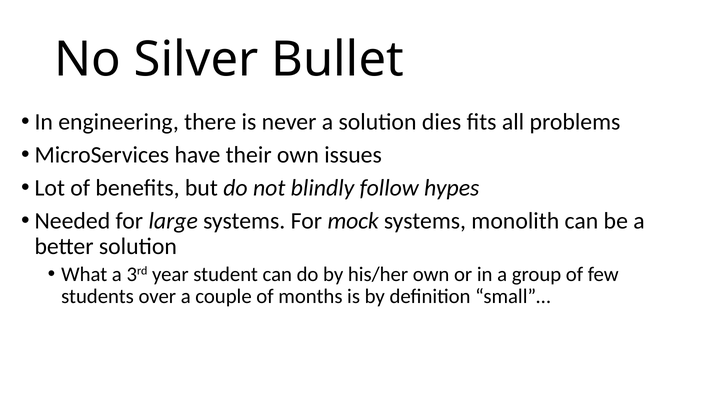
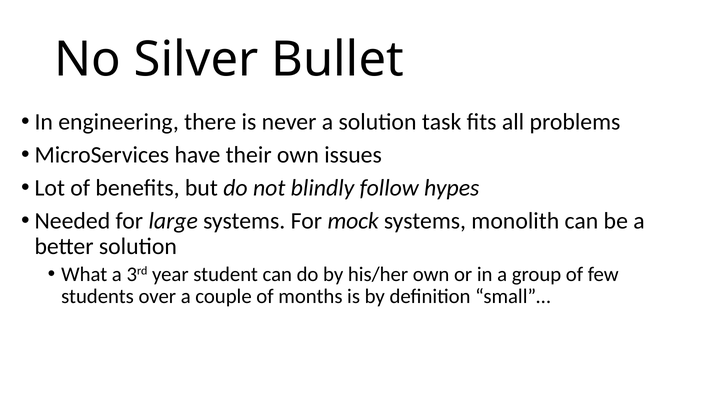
dies: dies -> task
